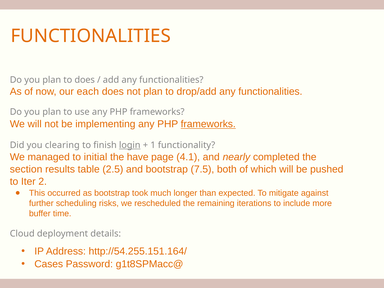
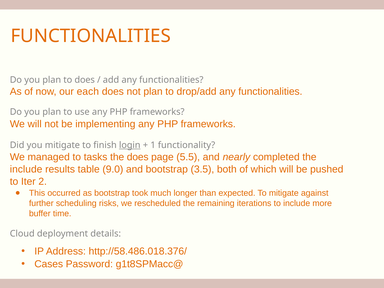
frameworks at (208, 124) underline: present -> none
you clearing: clearing -> mitigate
initial: initial -> tasks
the have: have -> does
4.1: 4.1 -> 5.5
section at (26, 169): section -> include
2.5: 2.5 -> 9.0
7.5: 7.5 -> 3.5
http://54.255.151.164/: http://54.255.151.164/ -> http://58.486.018.376/
